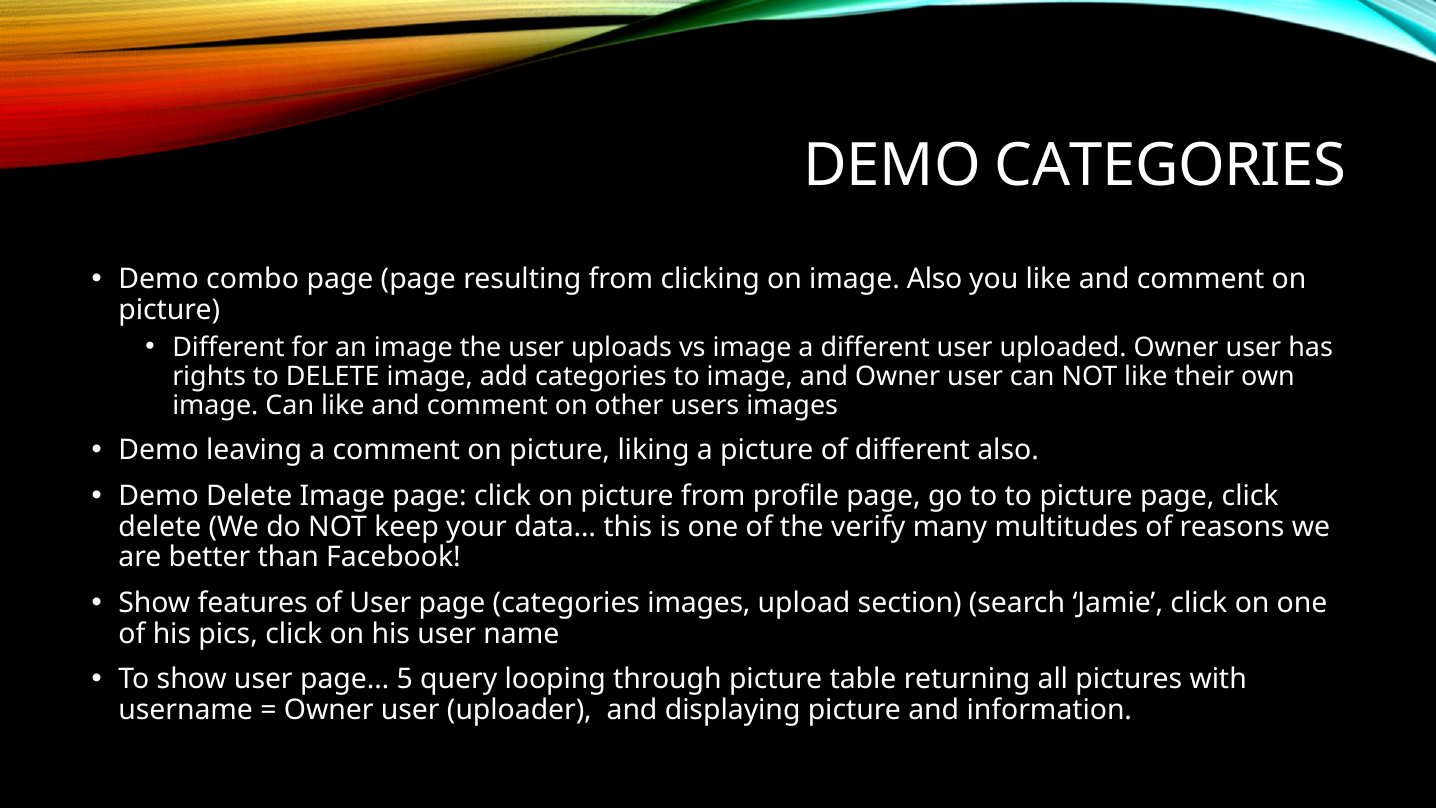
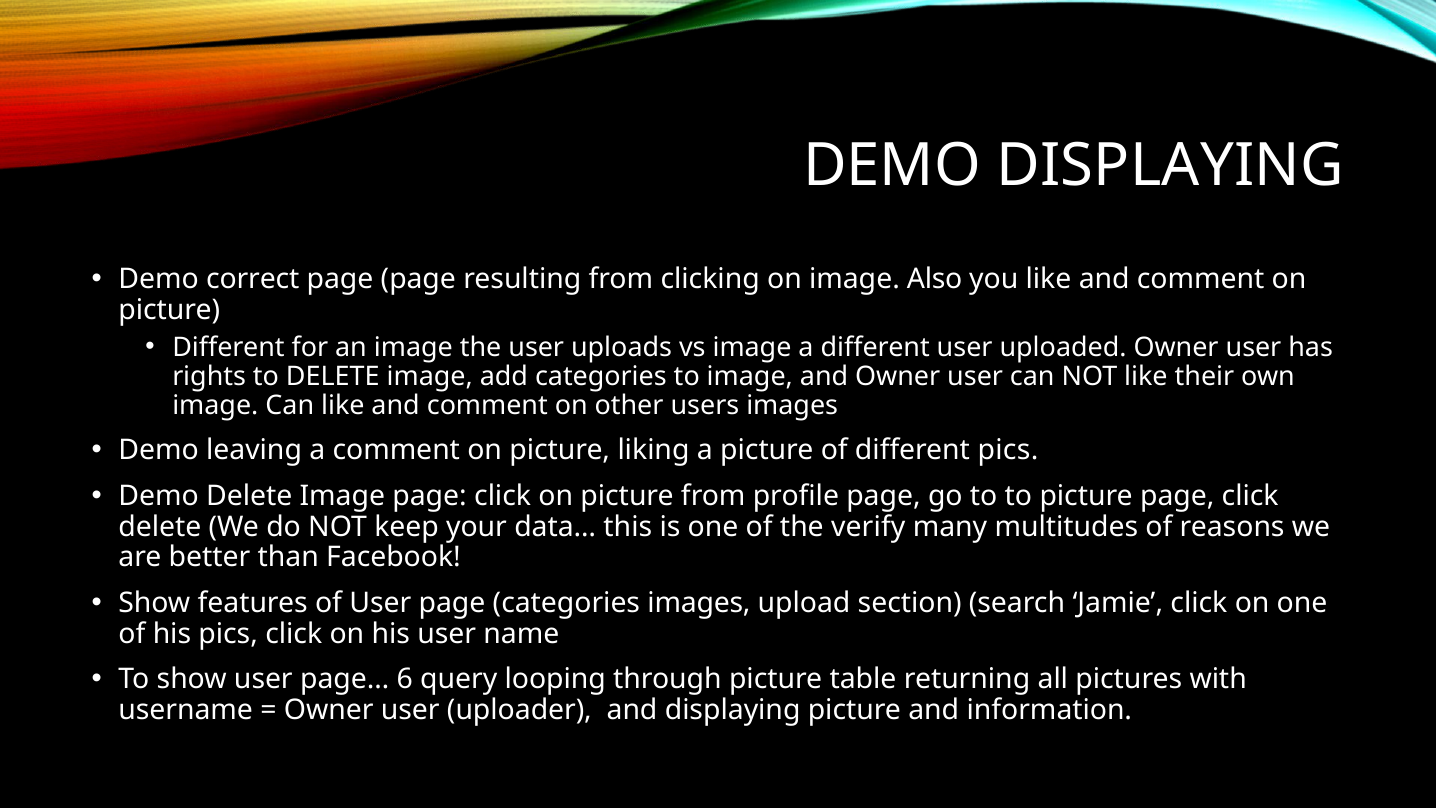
DEMO CATEGORIES: CATEGORIES -> DISPLAYING
combo: combo -> correct
different also: also -> pics
5: 5 -> 6
